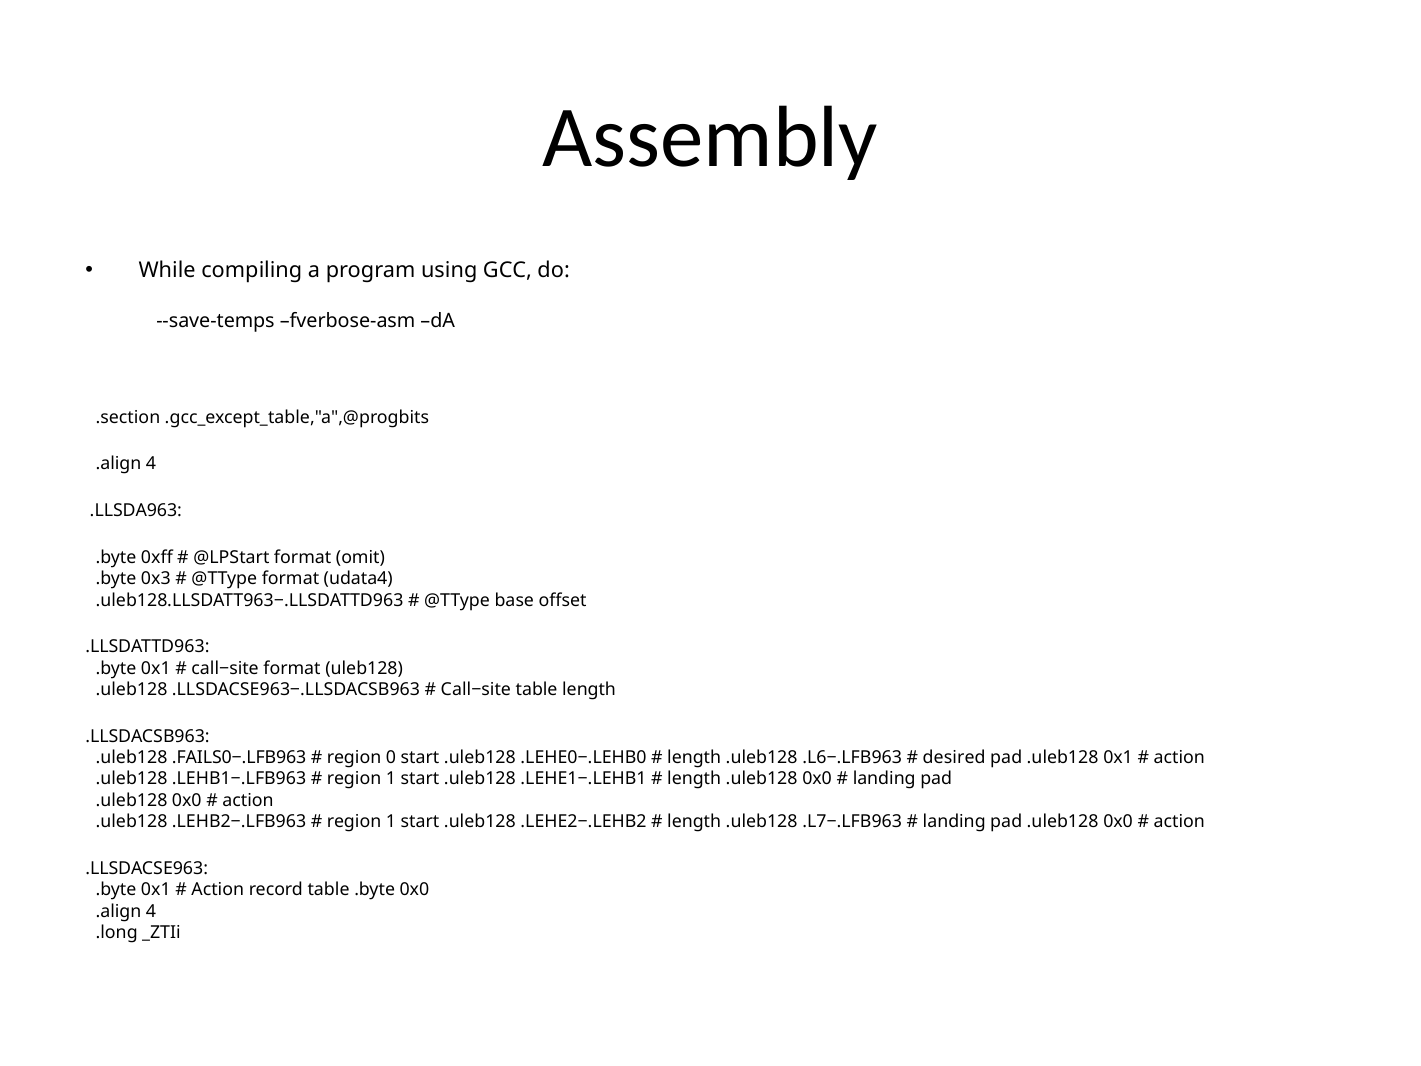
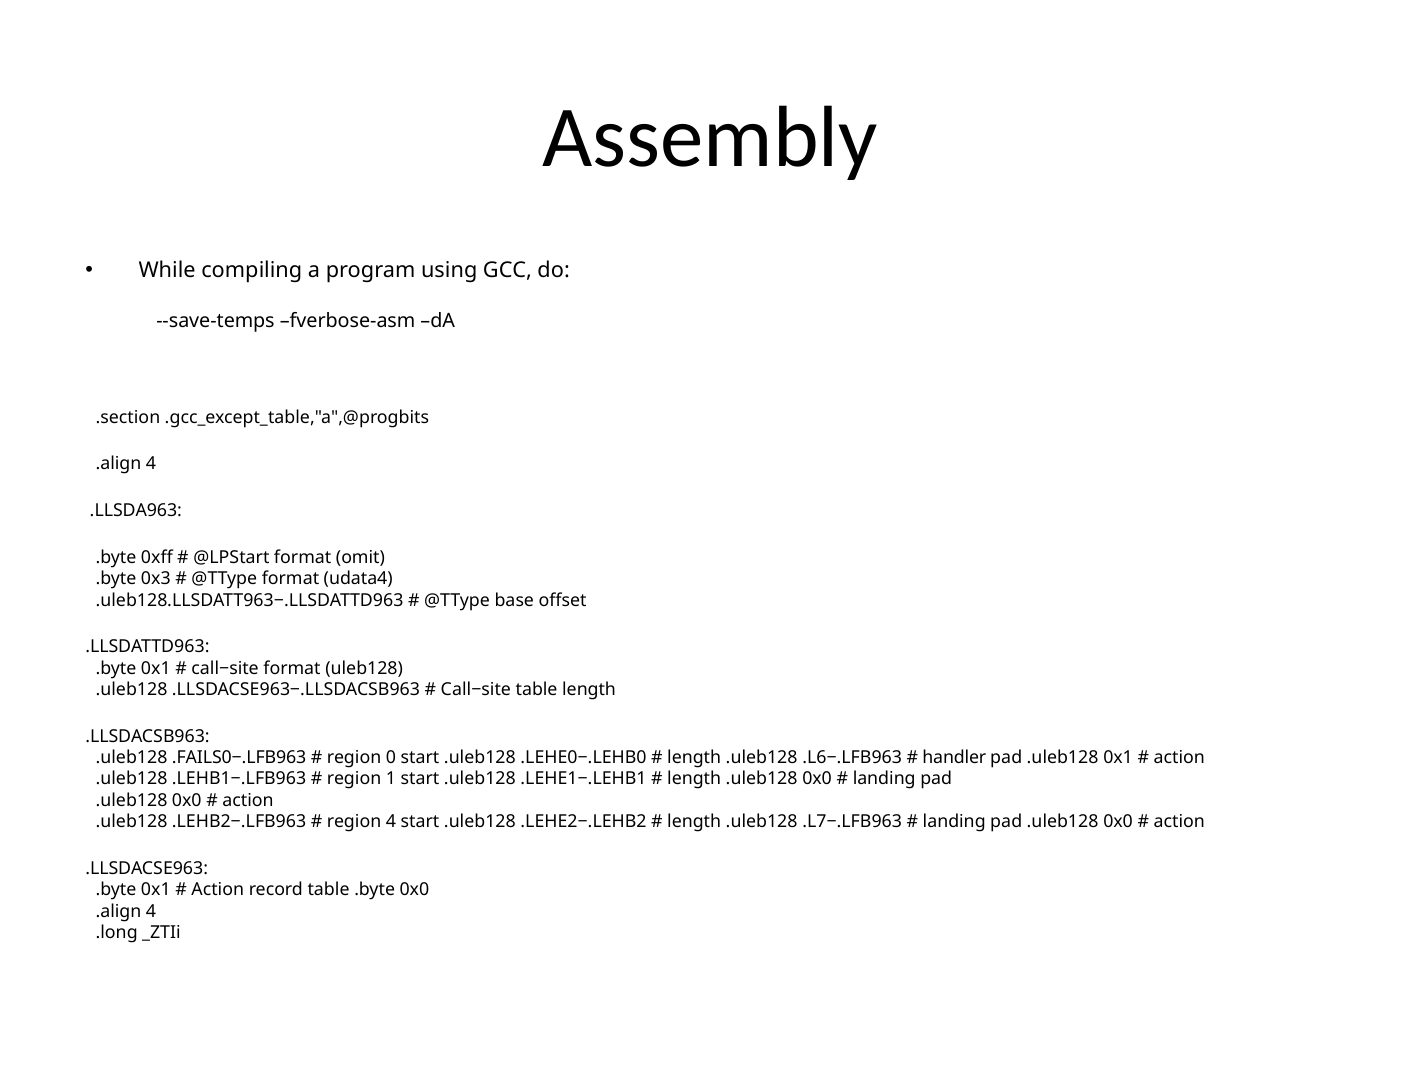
desired: desired -> handler
1 at (391, 822): 1 -> 4
